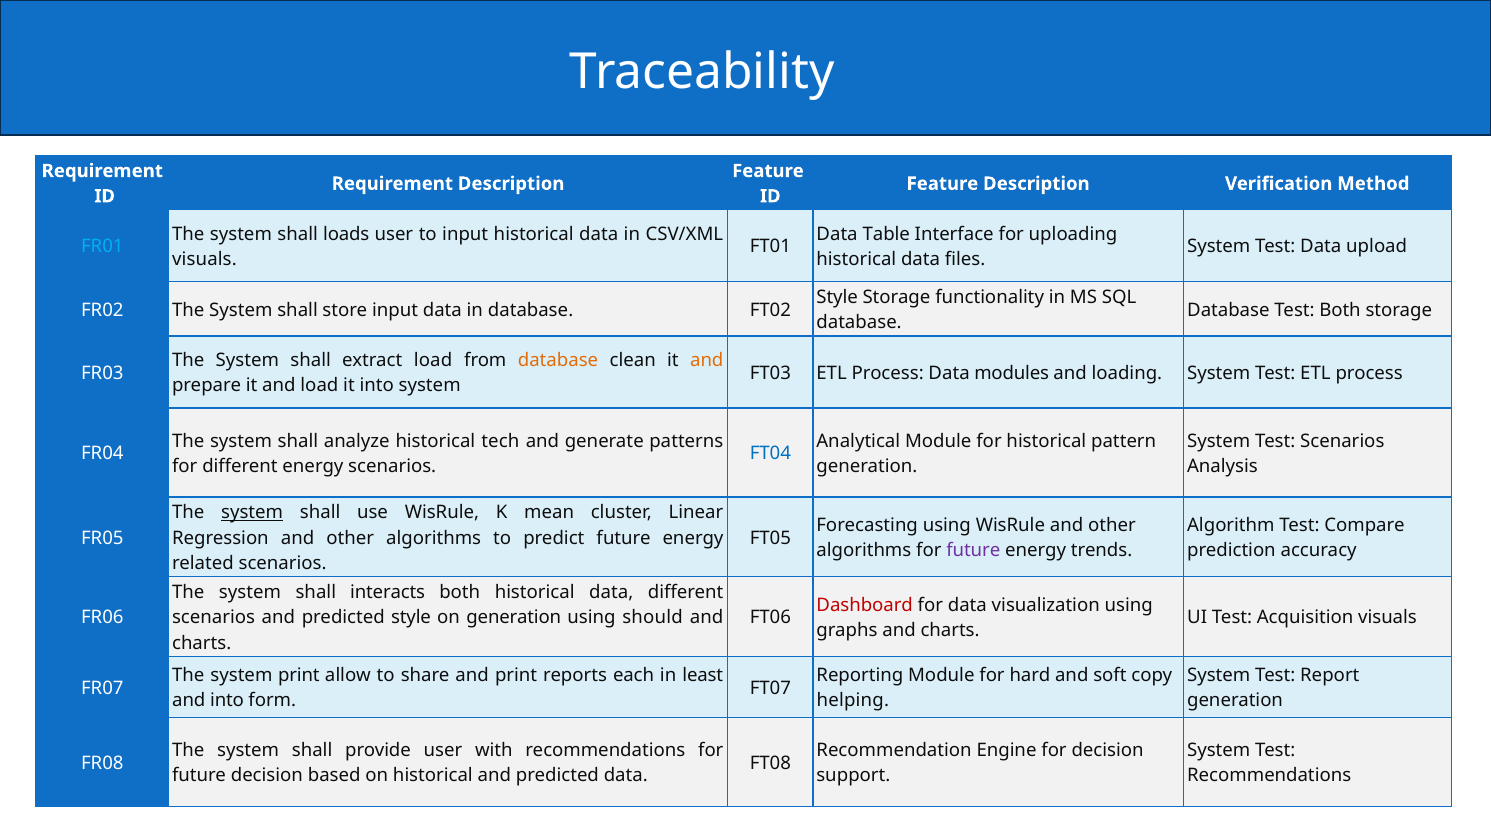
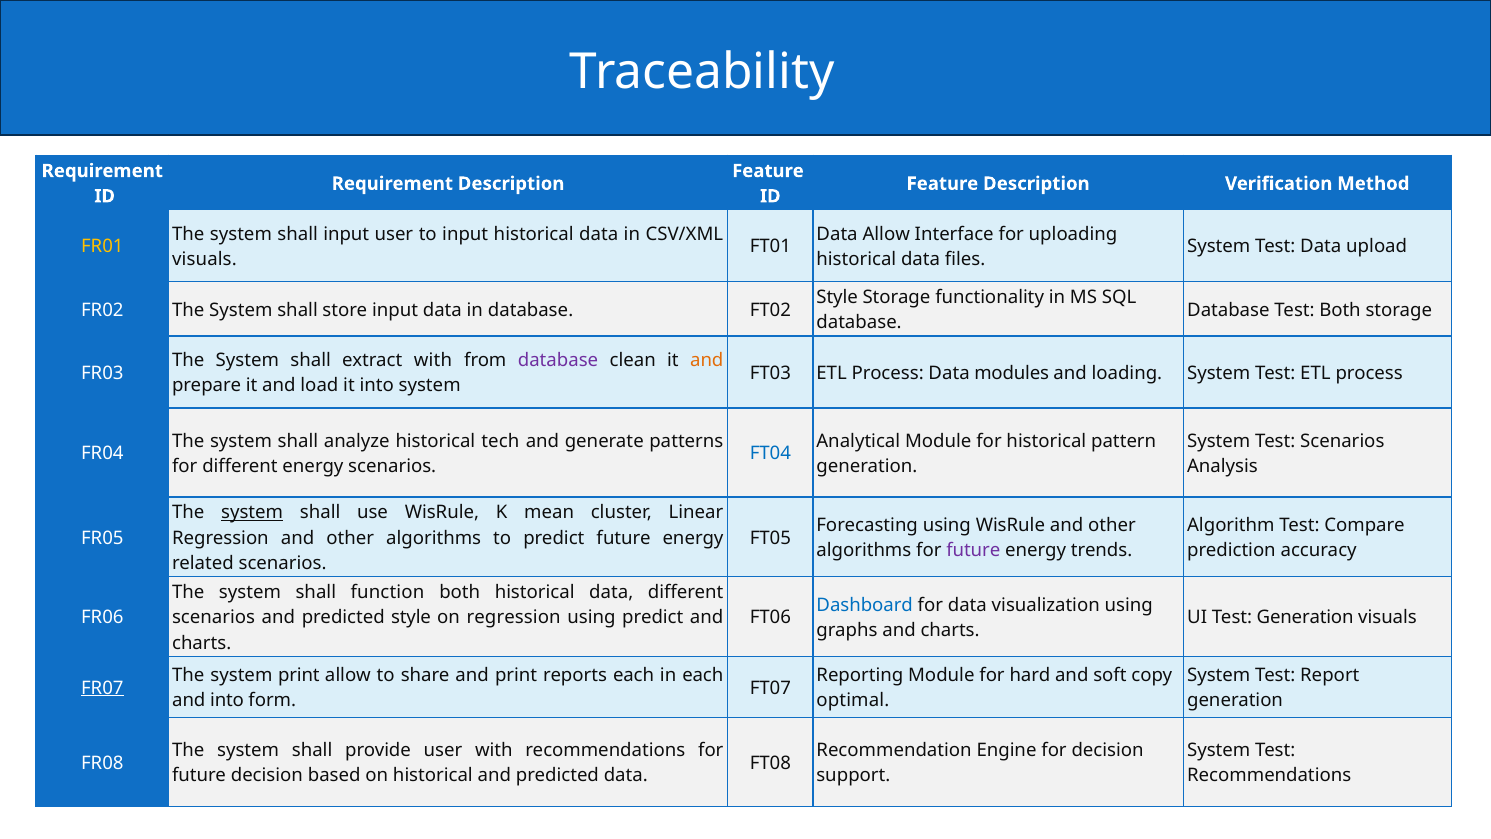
shall loads: loads -> input
Data Table: Table -> Allow
FR01 colour: light blue -> yellow
extract load: load -> with
database at (558, 360) colour: orange -> purple
interacts: interacts -> function
Dashboard colour: red -> blue
on generation: generation -> regression
using should: should -> predict
Test Acquisition: Acquisition -> Generation
in least: least -> each
FR07 underline: none -> present
helping: helping -> optimal
